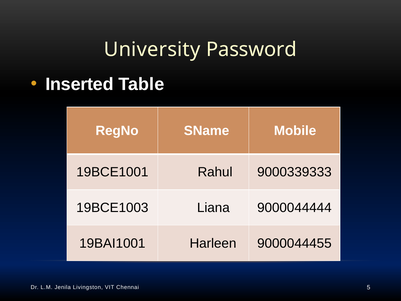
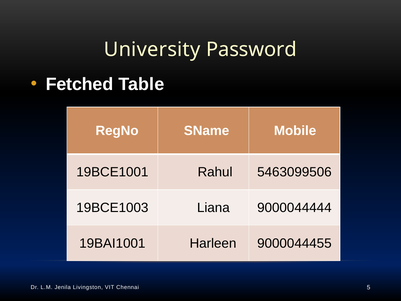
Inserted: Inserted -> Fetched
9000339333: 9000339333 -> 5463099506
